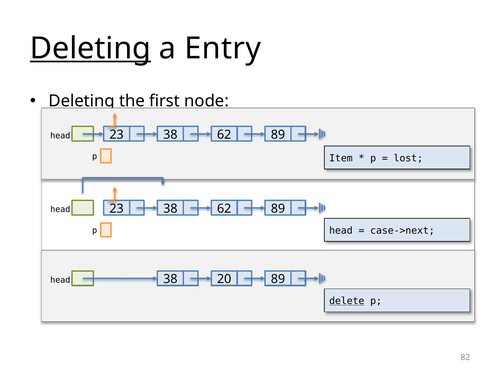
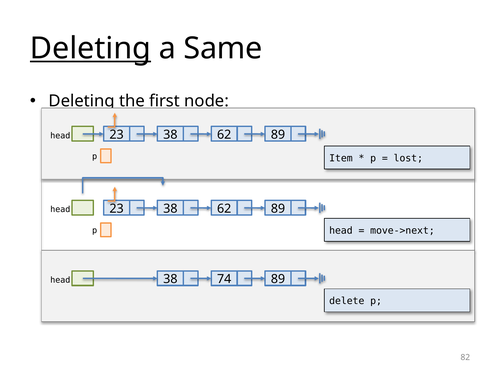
Entry: Entry -> Same
case->next: case->next -> move->next
20: 20 -> 74
delete underline: present -> none
